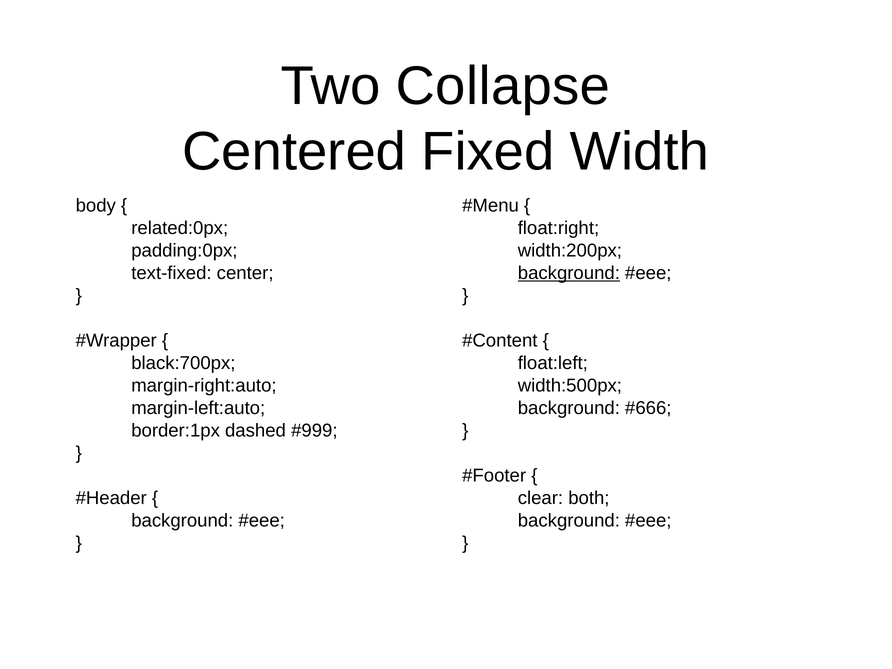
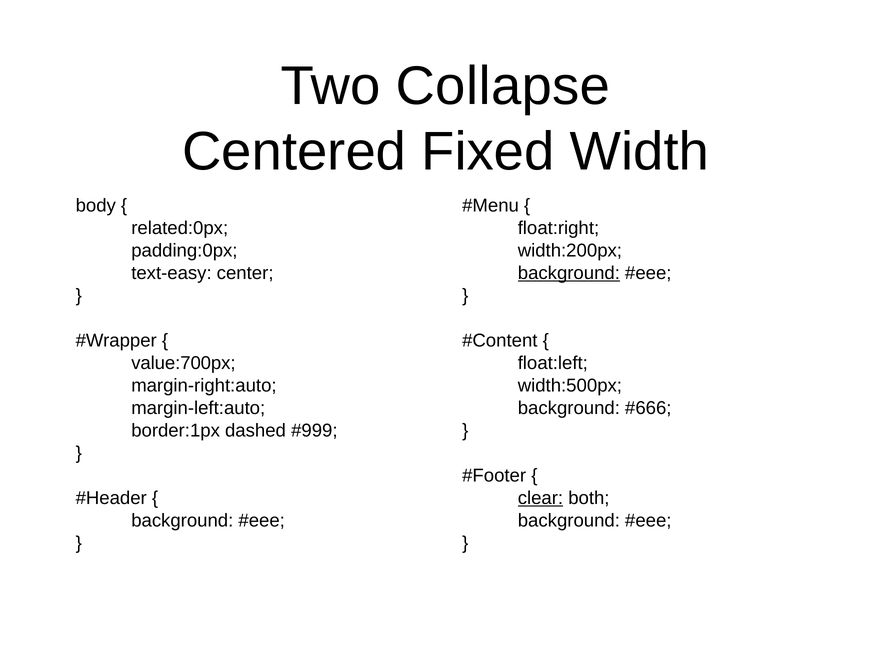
text-fixed: text-fixed -> text-easy
black:700px: black:700px -> value:700px
clear underline: none -> present
